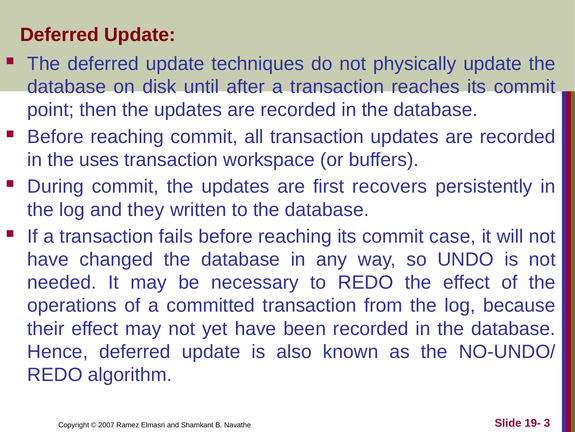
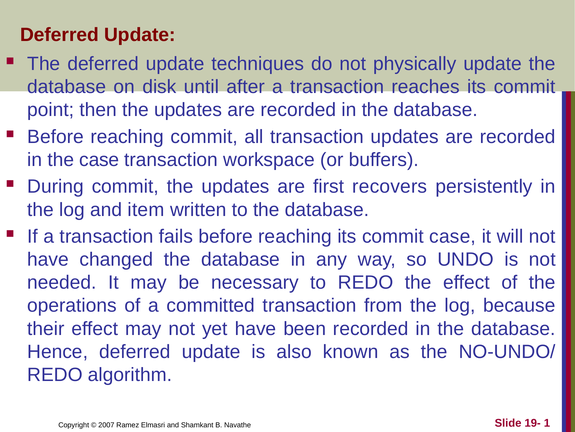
the uses: uses -> case
they: they -> item
3: 3 -> 1
